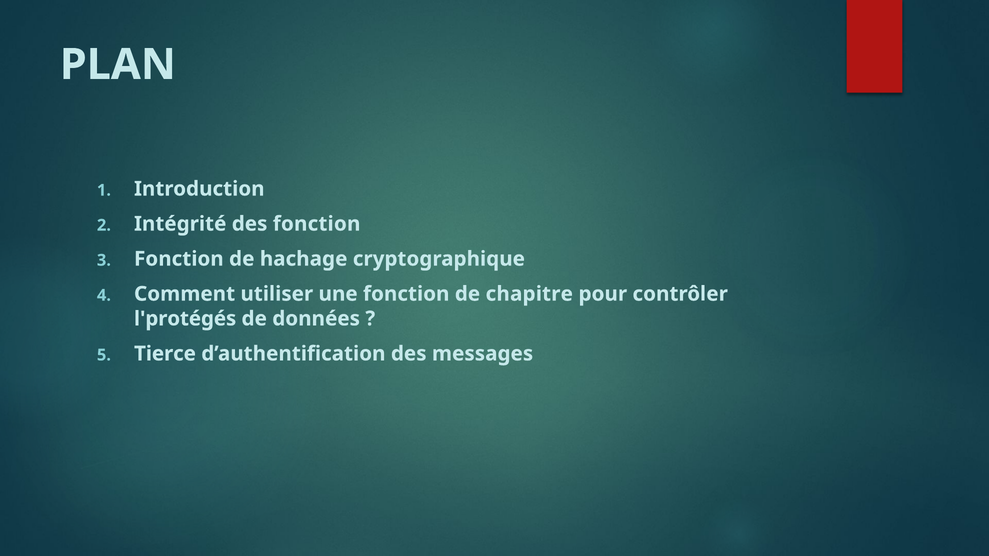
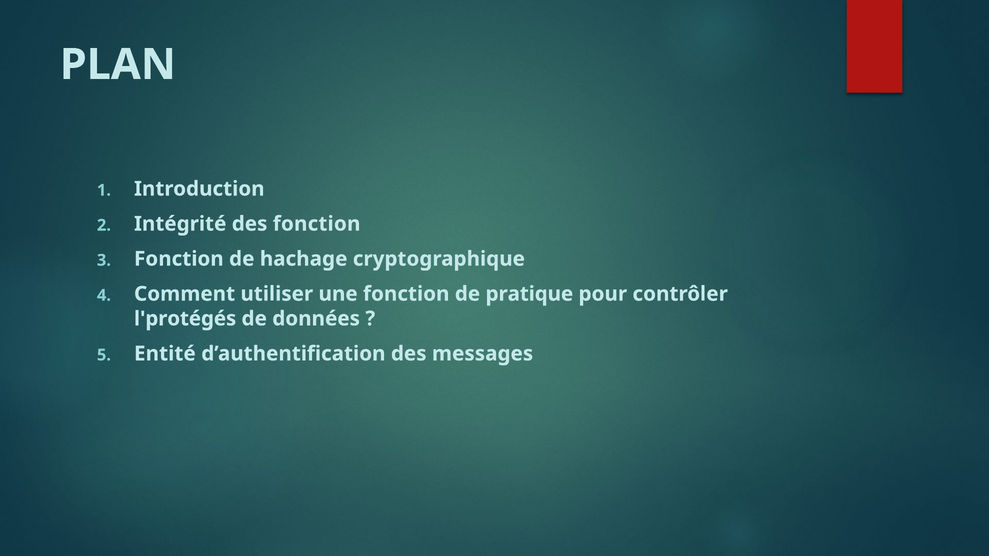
chapitre: chapitre -> pratique
Tierce: Tierce -> Entité
